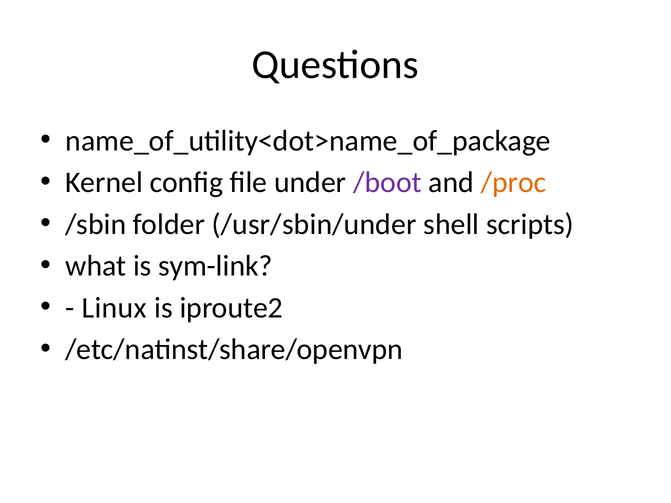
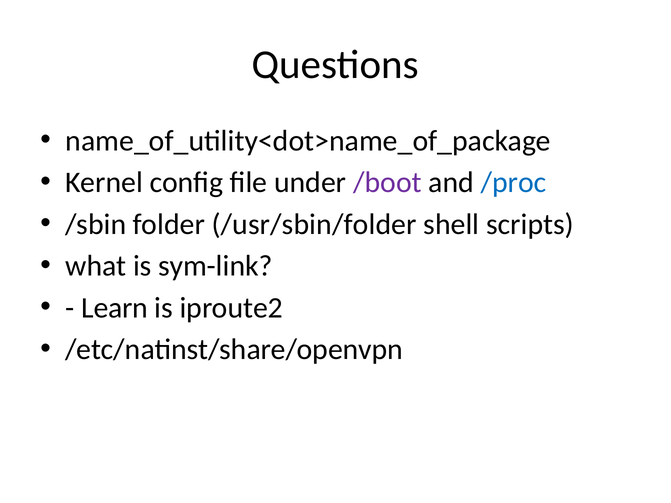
/proc colour: orange -> blue
/usr/sbin/under: /usr/sbin/under -> /usr/sbin/folder
Linux: Linux -> Learn
